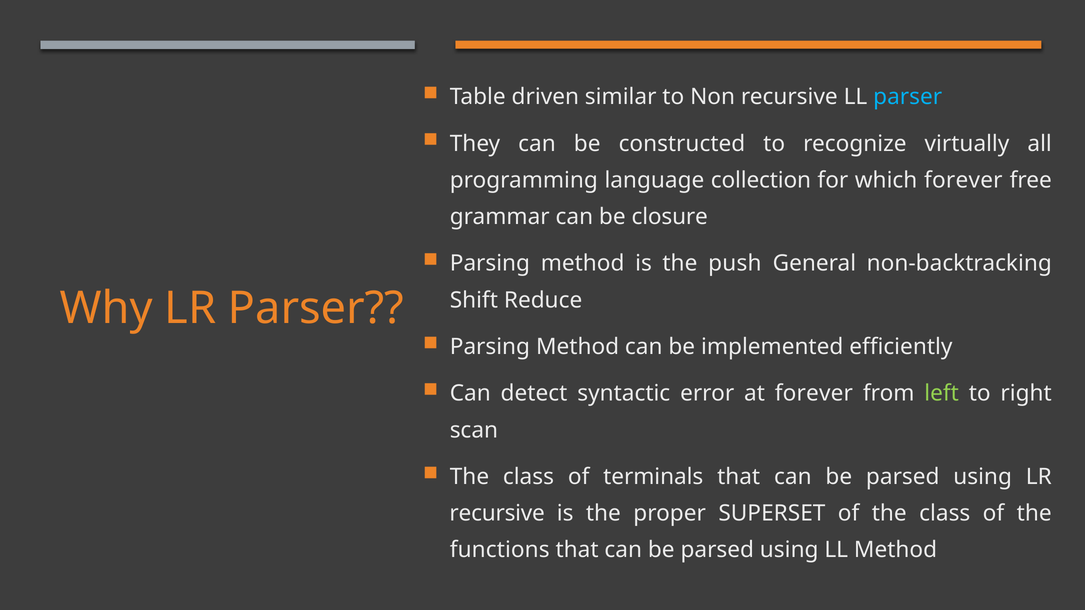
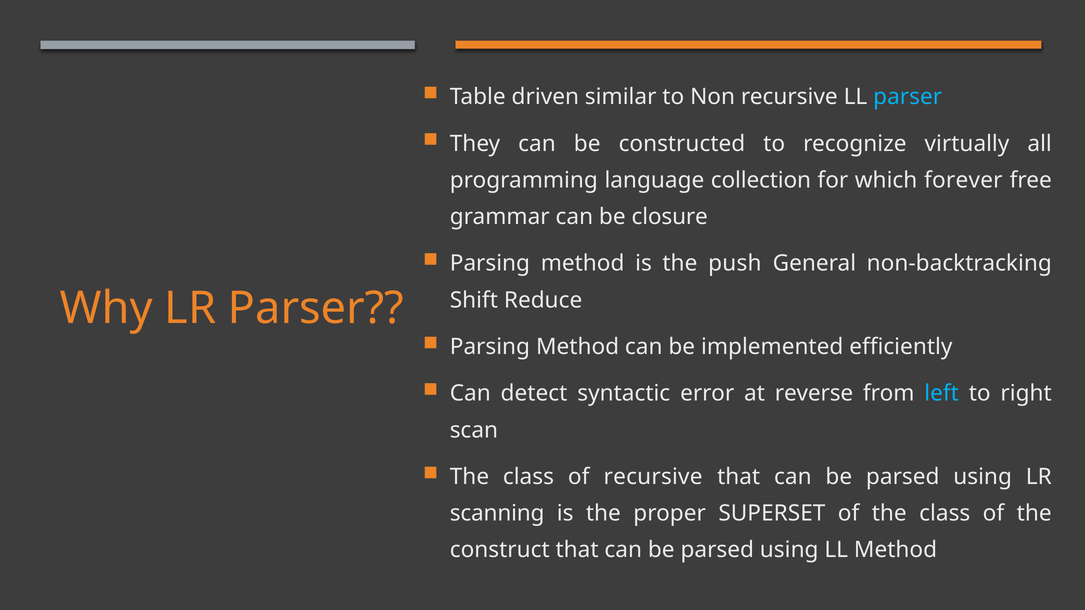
at forever: forever -> reverse
left colour: light green -> light blue
of terminals: terminals -> recursive
recursive at (497, 514): recursive -> scanning
functions: functions -> construct
